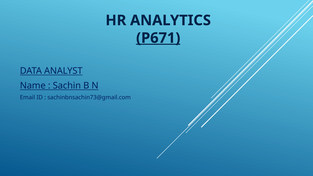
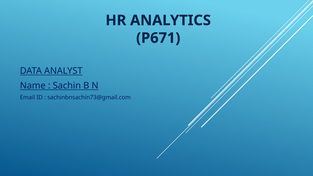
P671 underline: present -> none
